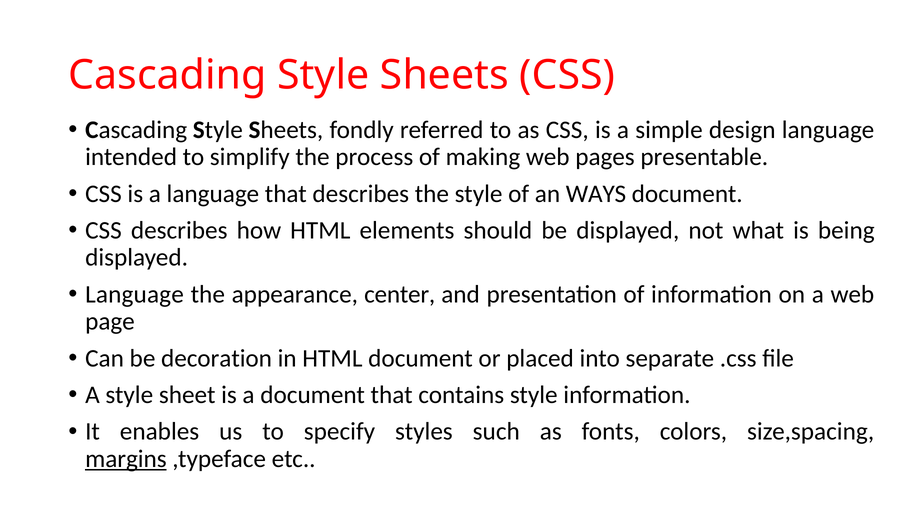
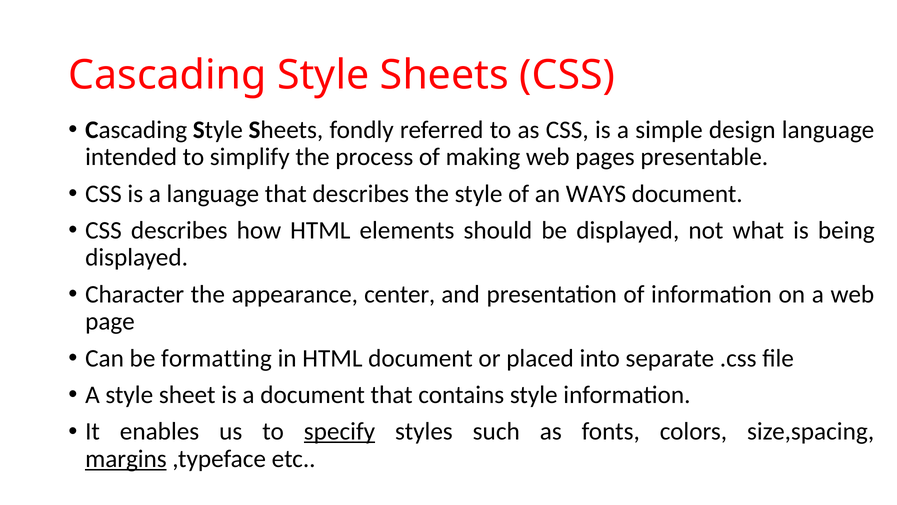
Language at (135, 294): Language -> Character
decoration: decoration -> formatting
specify underline: none -> present
